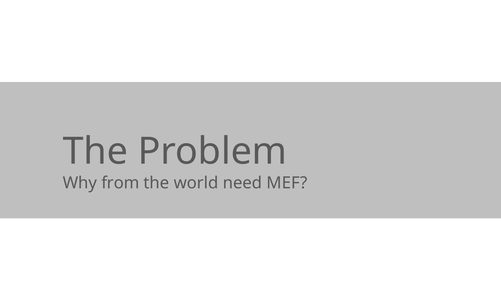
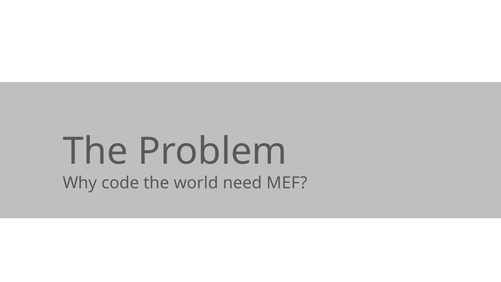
from: from -> code
